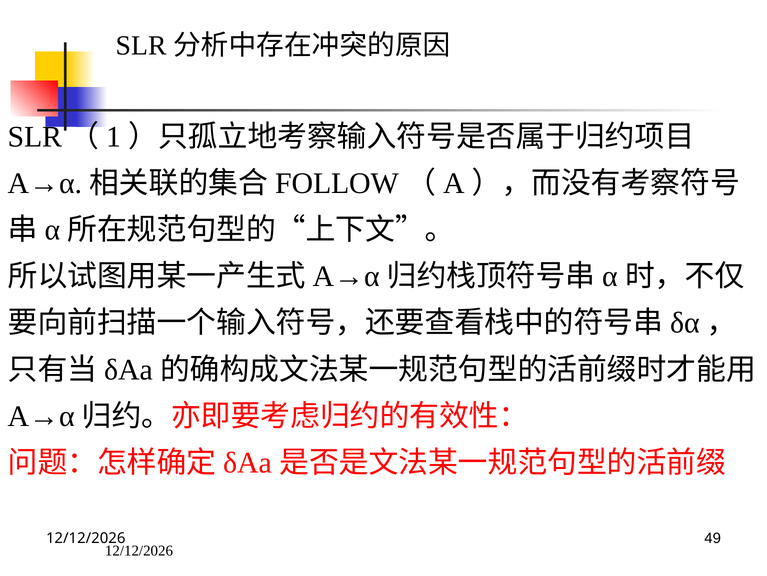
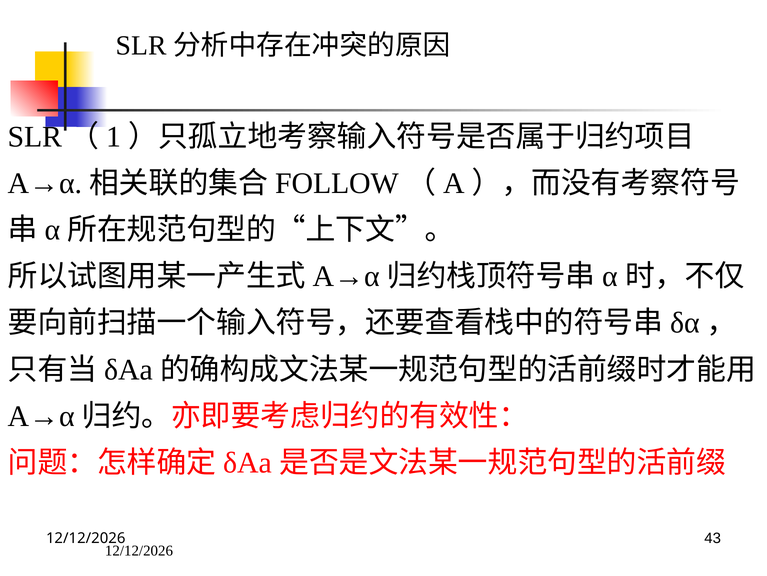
49: 49 -> 43
